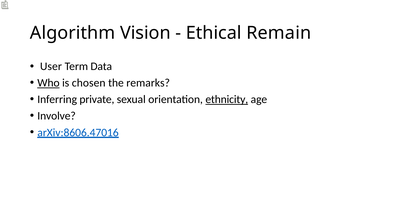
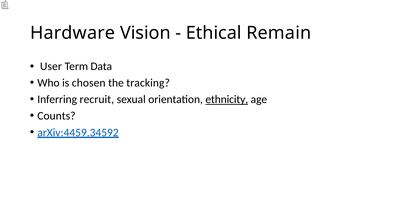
Algorithm: Algorithm -> Hardware
Who underline: present -> none
remarks: remarks -> tracking
private: private -> recruit
Involve: Involve -> Counts
arXiv:8606.47016: arXiv:8606.47016 -> arXiv:4459.34592
